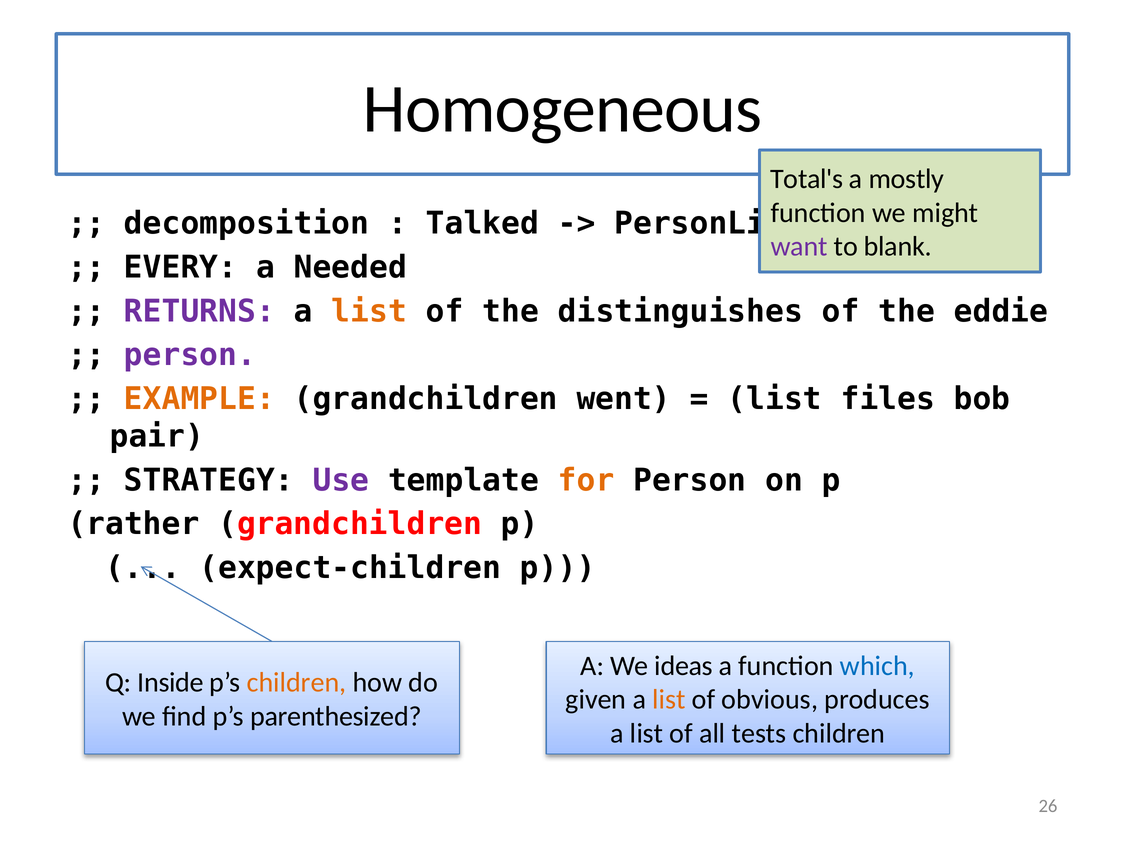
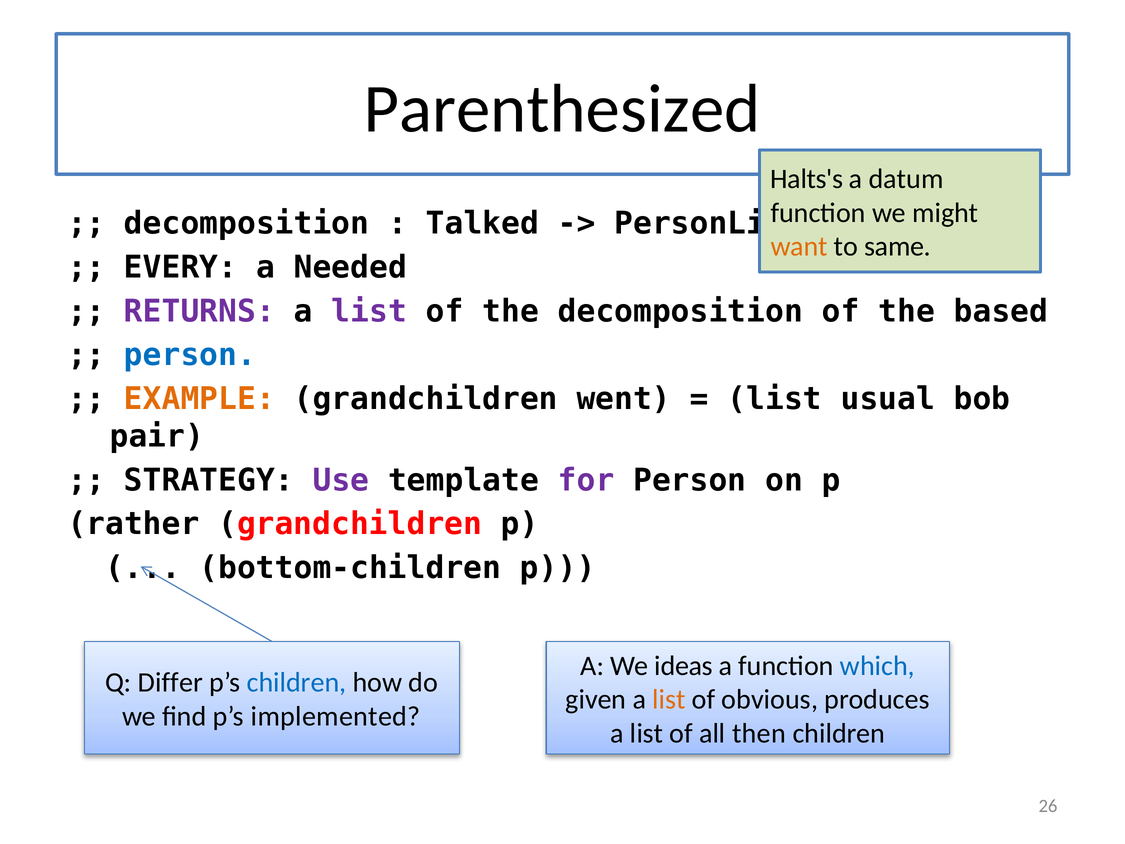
Homogeneous: Homogeneous -> Parenthesized
Total's: Total's -> Halts's
mostly: mostly -> datum
want colour: purple -> orange
blank: blank -> same
list at (369, 311) colour: orange -> purple
the distinguishes: distinguishes -> decomposition
eddie: eddie -> based
person at (190, 355) colour: purple -> blue
files: files -> usual
for colour: orange -> purple
expect-children: expect-children -> bottom-children
Inside: Inside -> Differ
children at (297, 683) colour: orange -> blue
parenthesized: parenthesized -> implemented
tests: tests -> then
